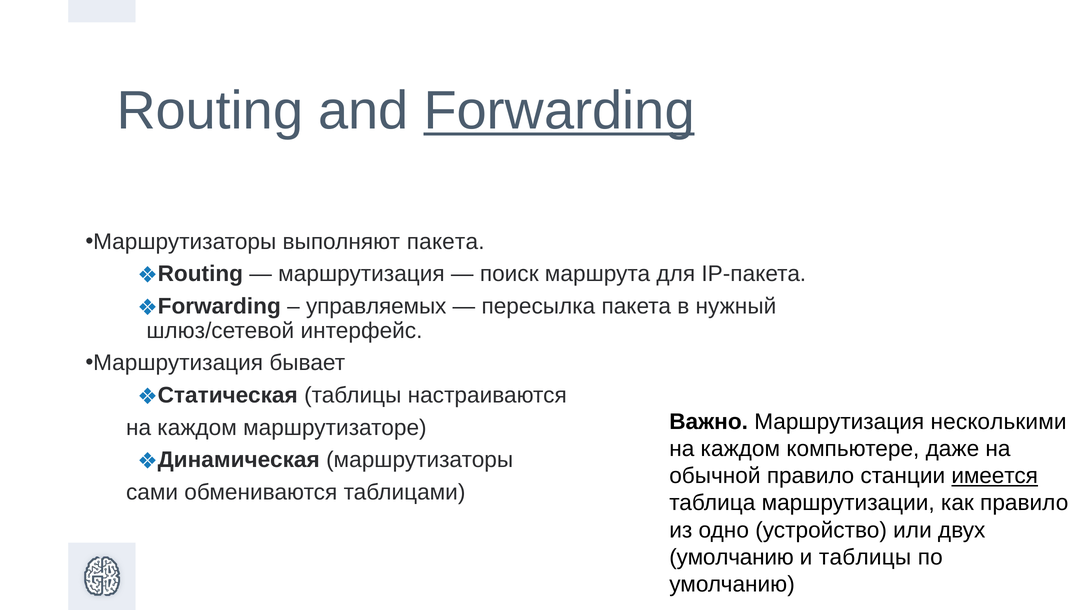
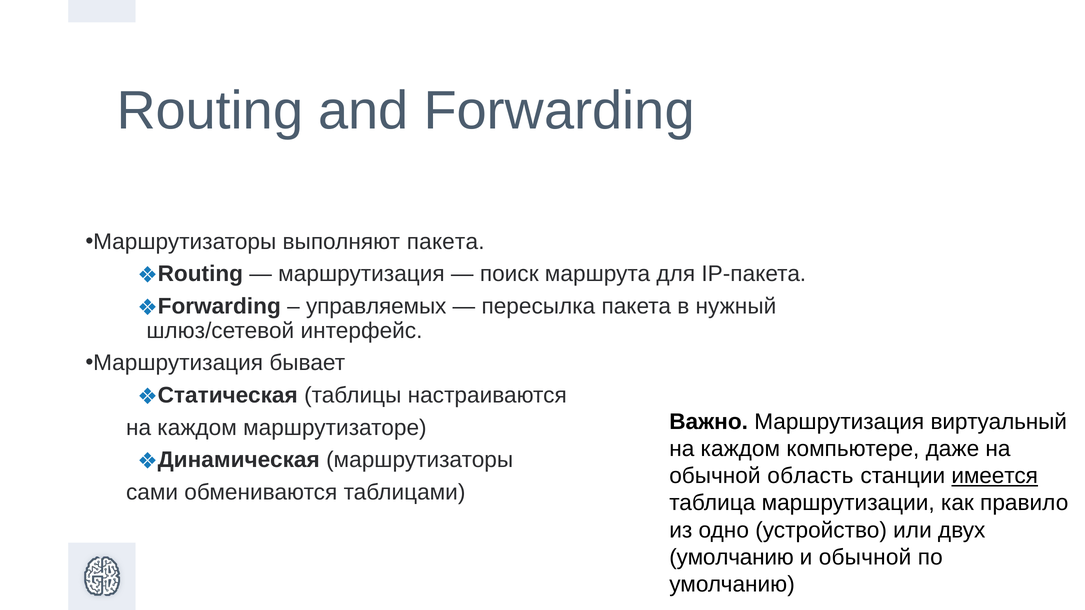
Forwarding underline: present -> none
несколькими: несколькими -> виртуальный
обычной правило: правило -> область
и таблицы: таблицы -> обычной
